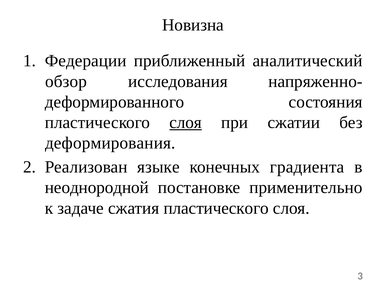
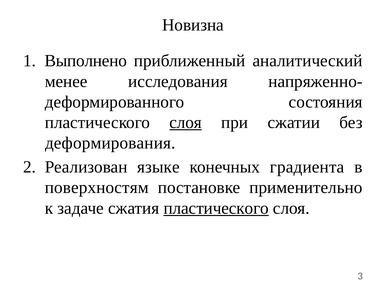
Федерации: Федерации -> Выполнено
обзор: обзор -> менее
неоднородной: неоднородной -> поверхностям
пластического at (216, 208) underline: none -> present
